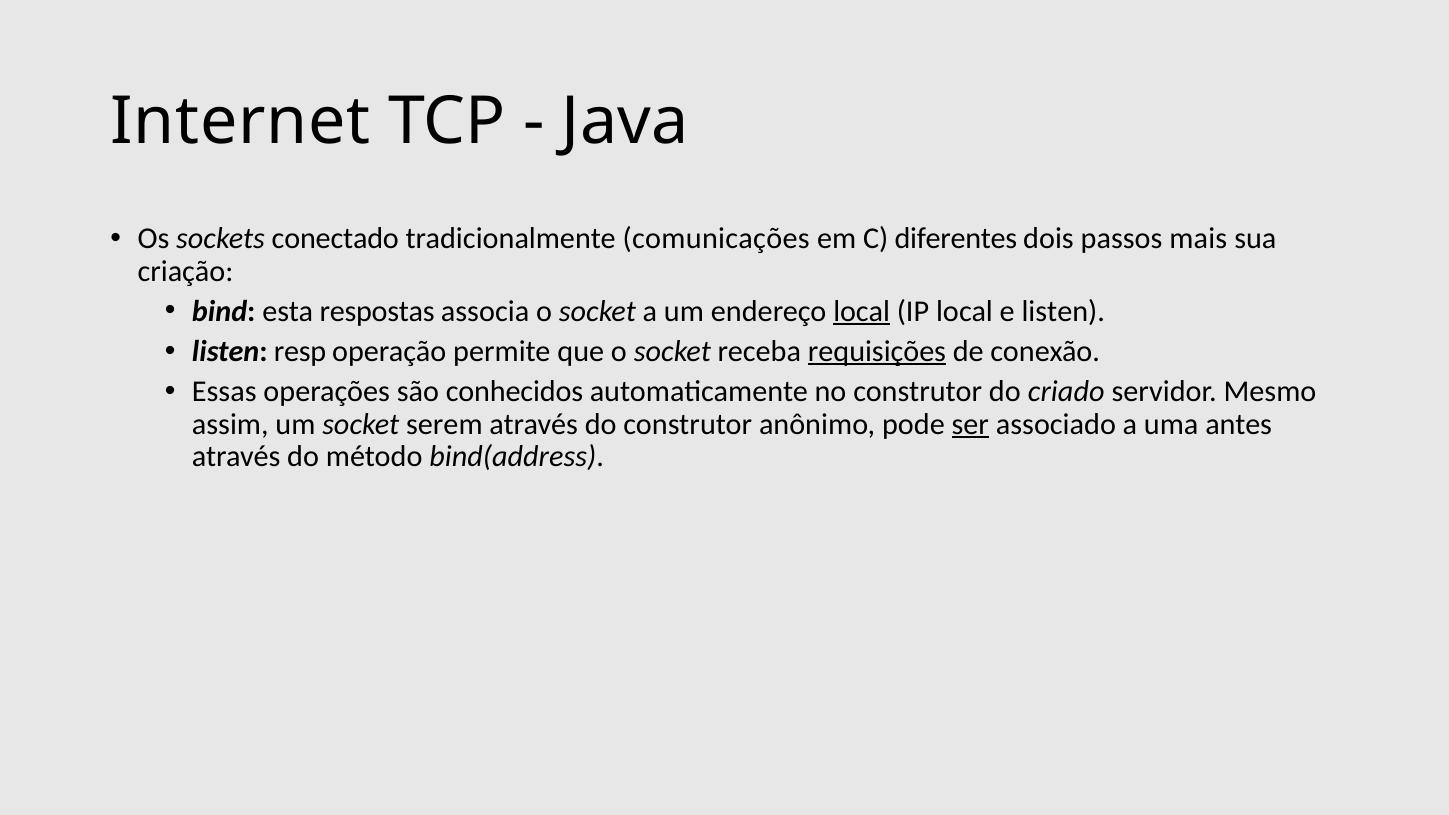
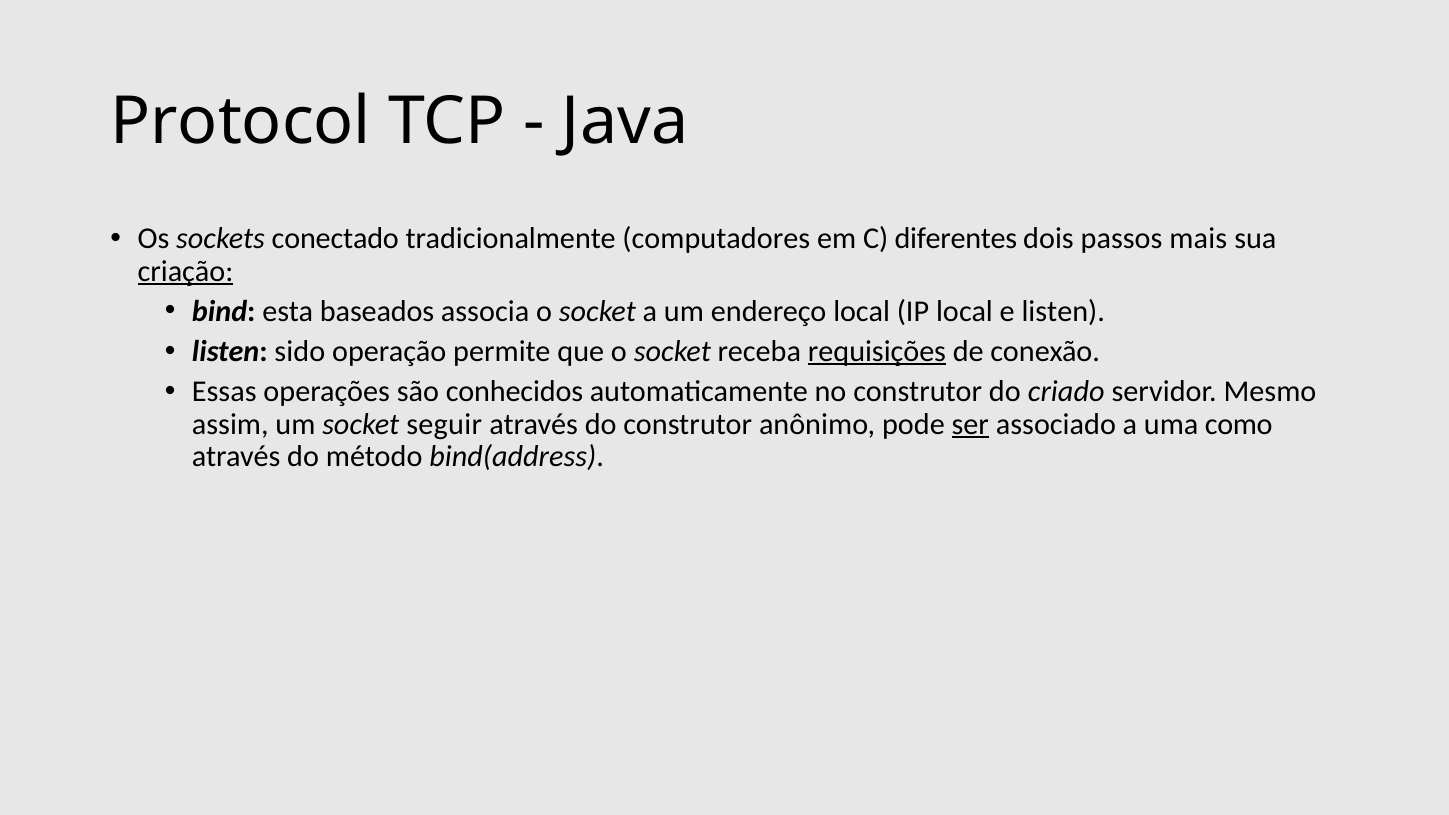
Internet: Internet -> Protocol
comunicações: comunicações -> computadores
criação underline: none -> present
respostas: respostas -> baseados
local at (862, 311) underline: present -> none
resp: resp -> sido
serem: serem -> seguir
antes: antes -> como
